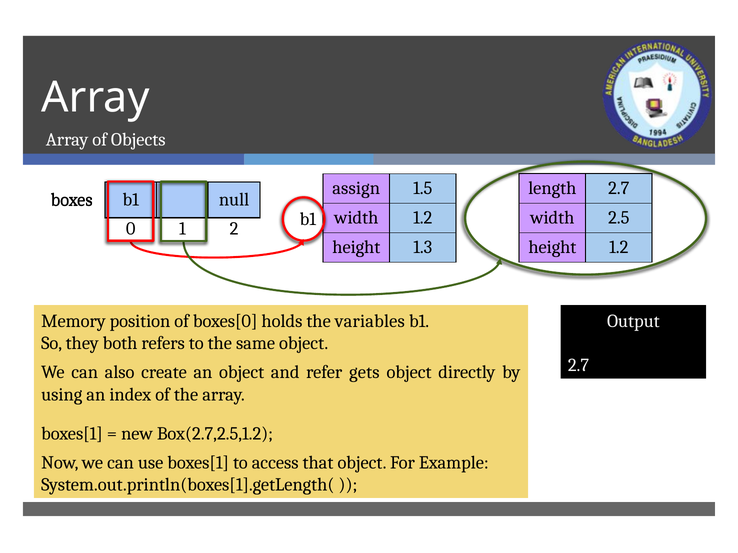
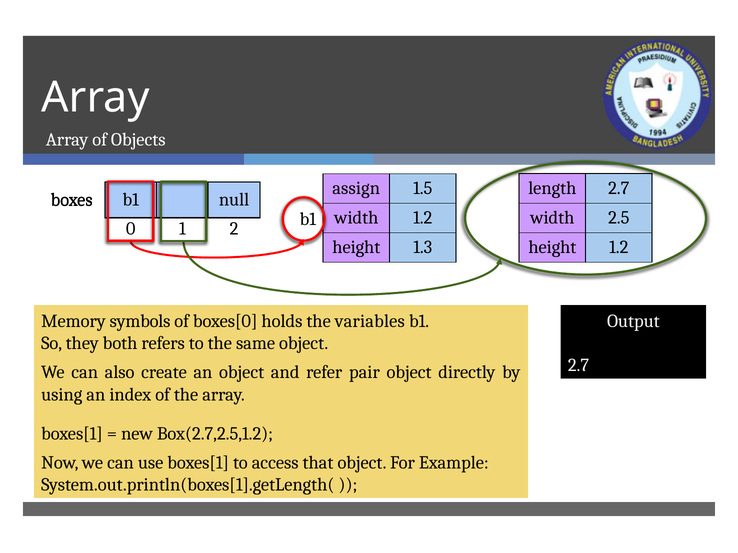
position: position -> symbols
gets: gets -> pair
